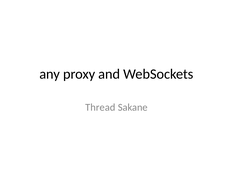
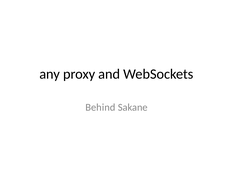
Thread: Thread -> Behind
